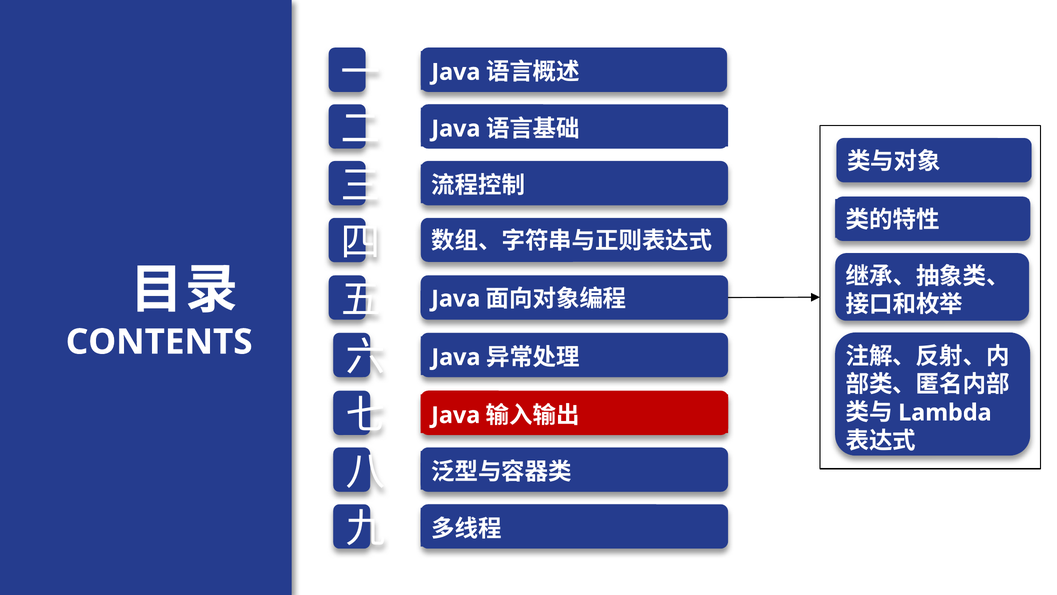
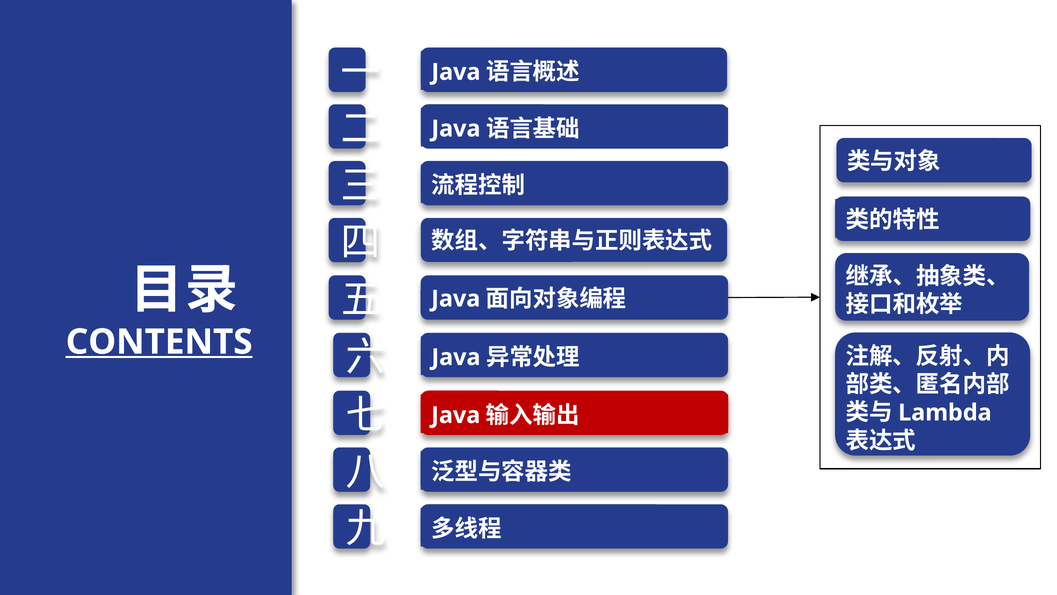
CONTENTS underline: none -> present
